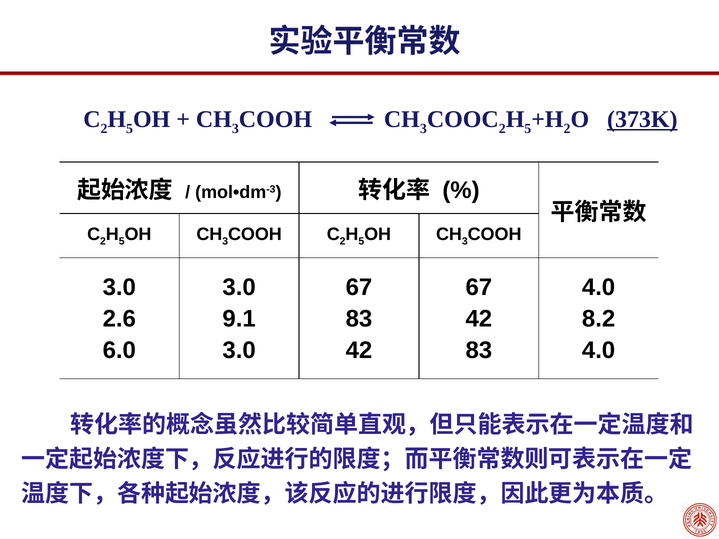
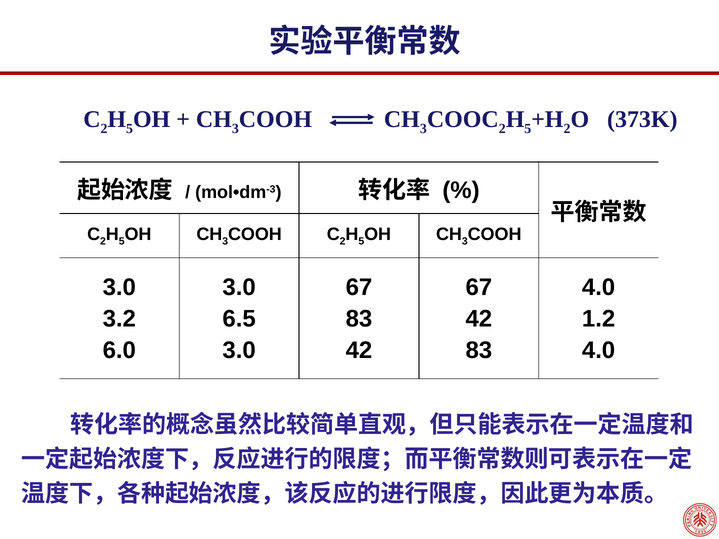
373K underline: present -> none
2.6: 2.6 -> 3.2
9.1: 9.1 -> 6.5
8.2: 8.2 -> 1.2
